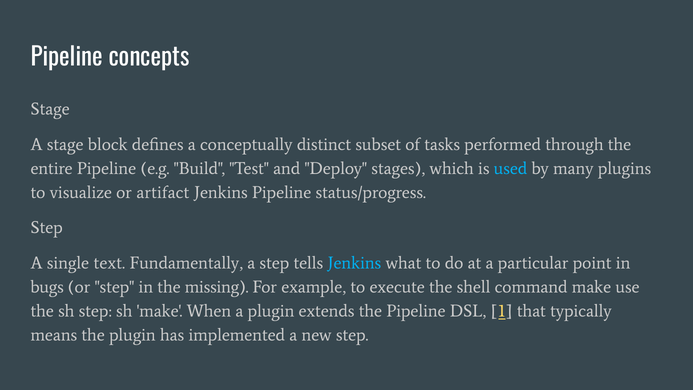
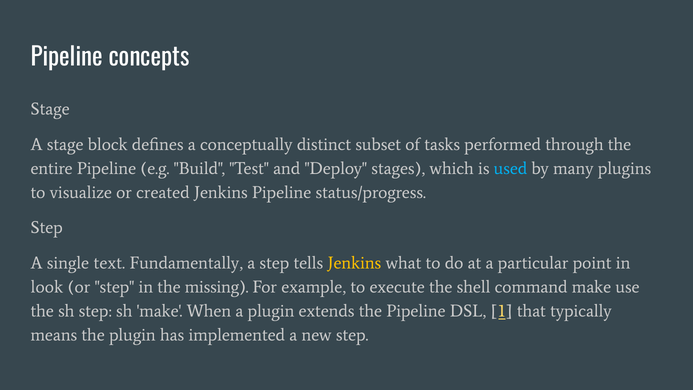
artifact: artifact -> created
Jenkins at (354, 263) colour: light blue -> yellow
bugs: bugs -> look
